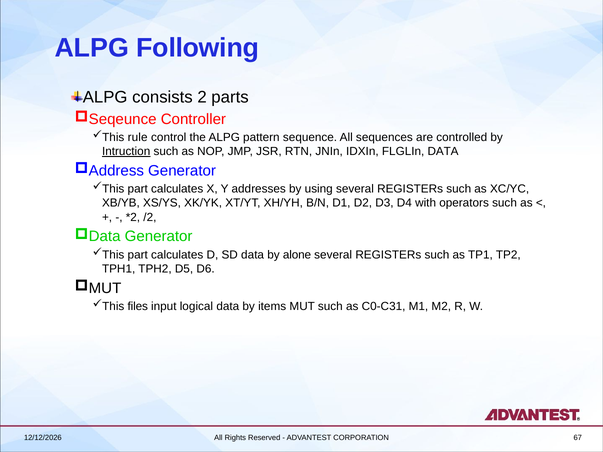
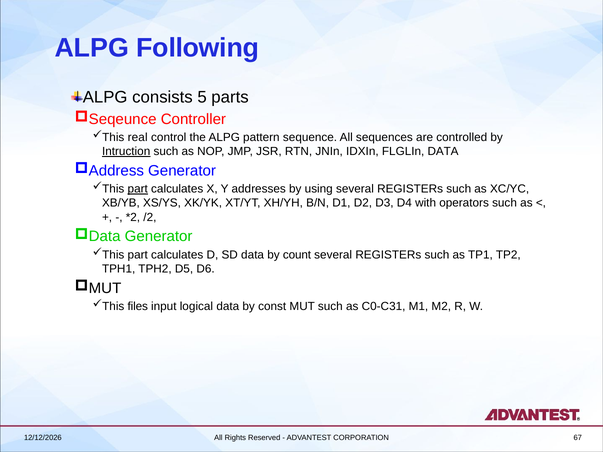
2: 2 -> 5
rule: rule -> real
part at (138, 189) underline: none -> present
alone: alone -> count
items: items -> const
